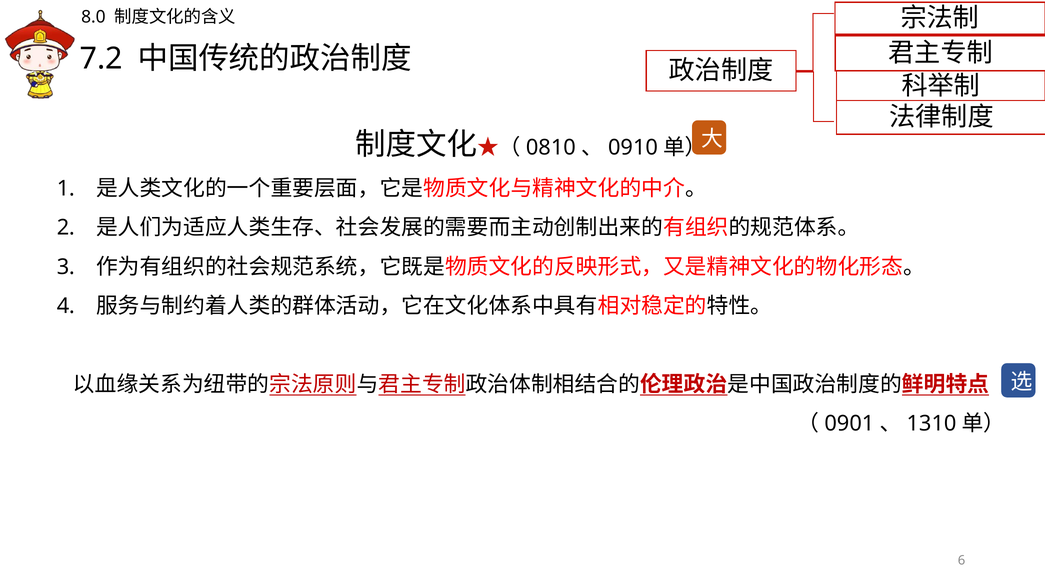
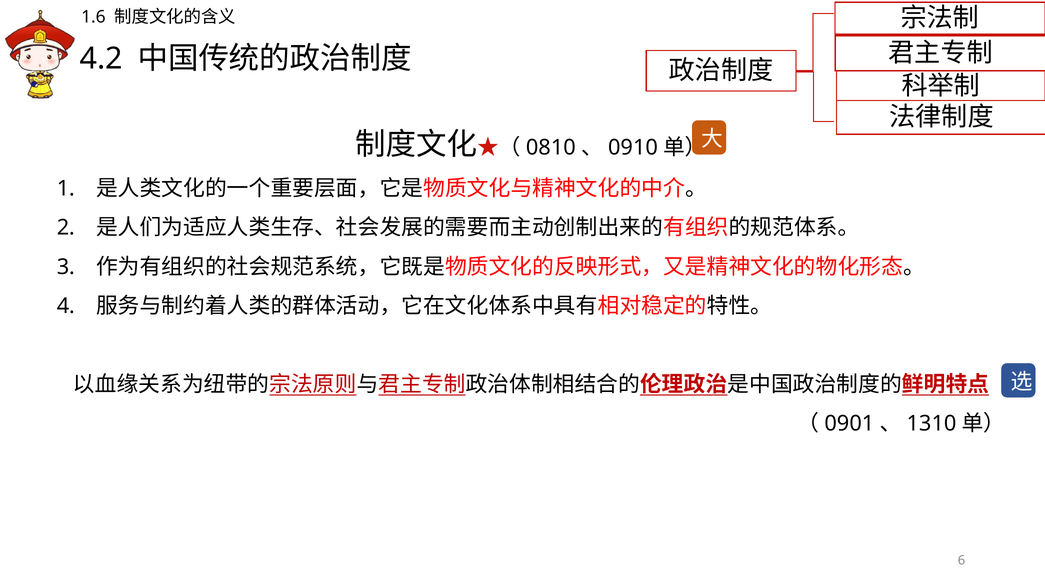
8.0: 8.0 -> 1.6
7.2: 7.2 -> 4.2
